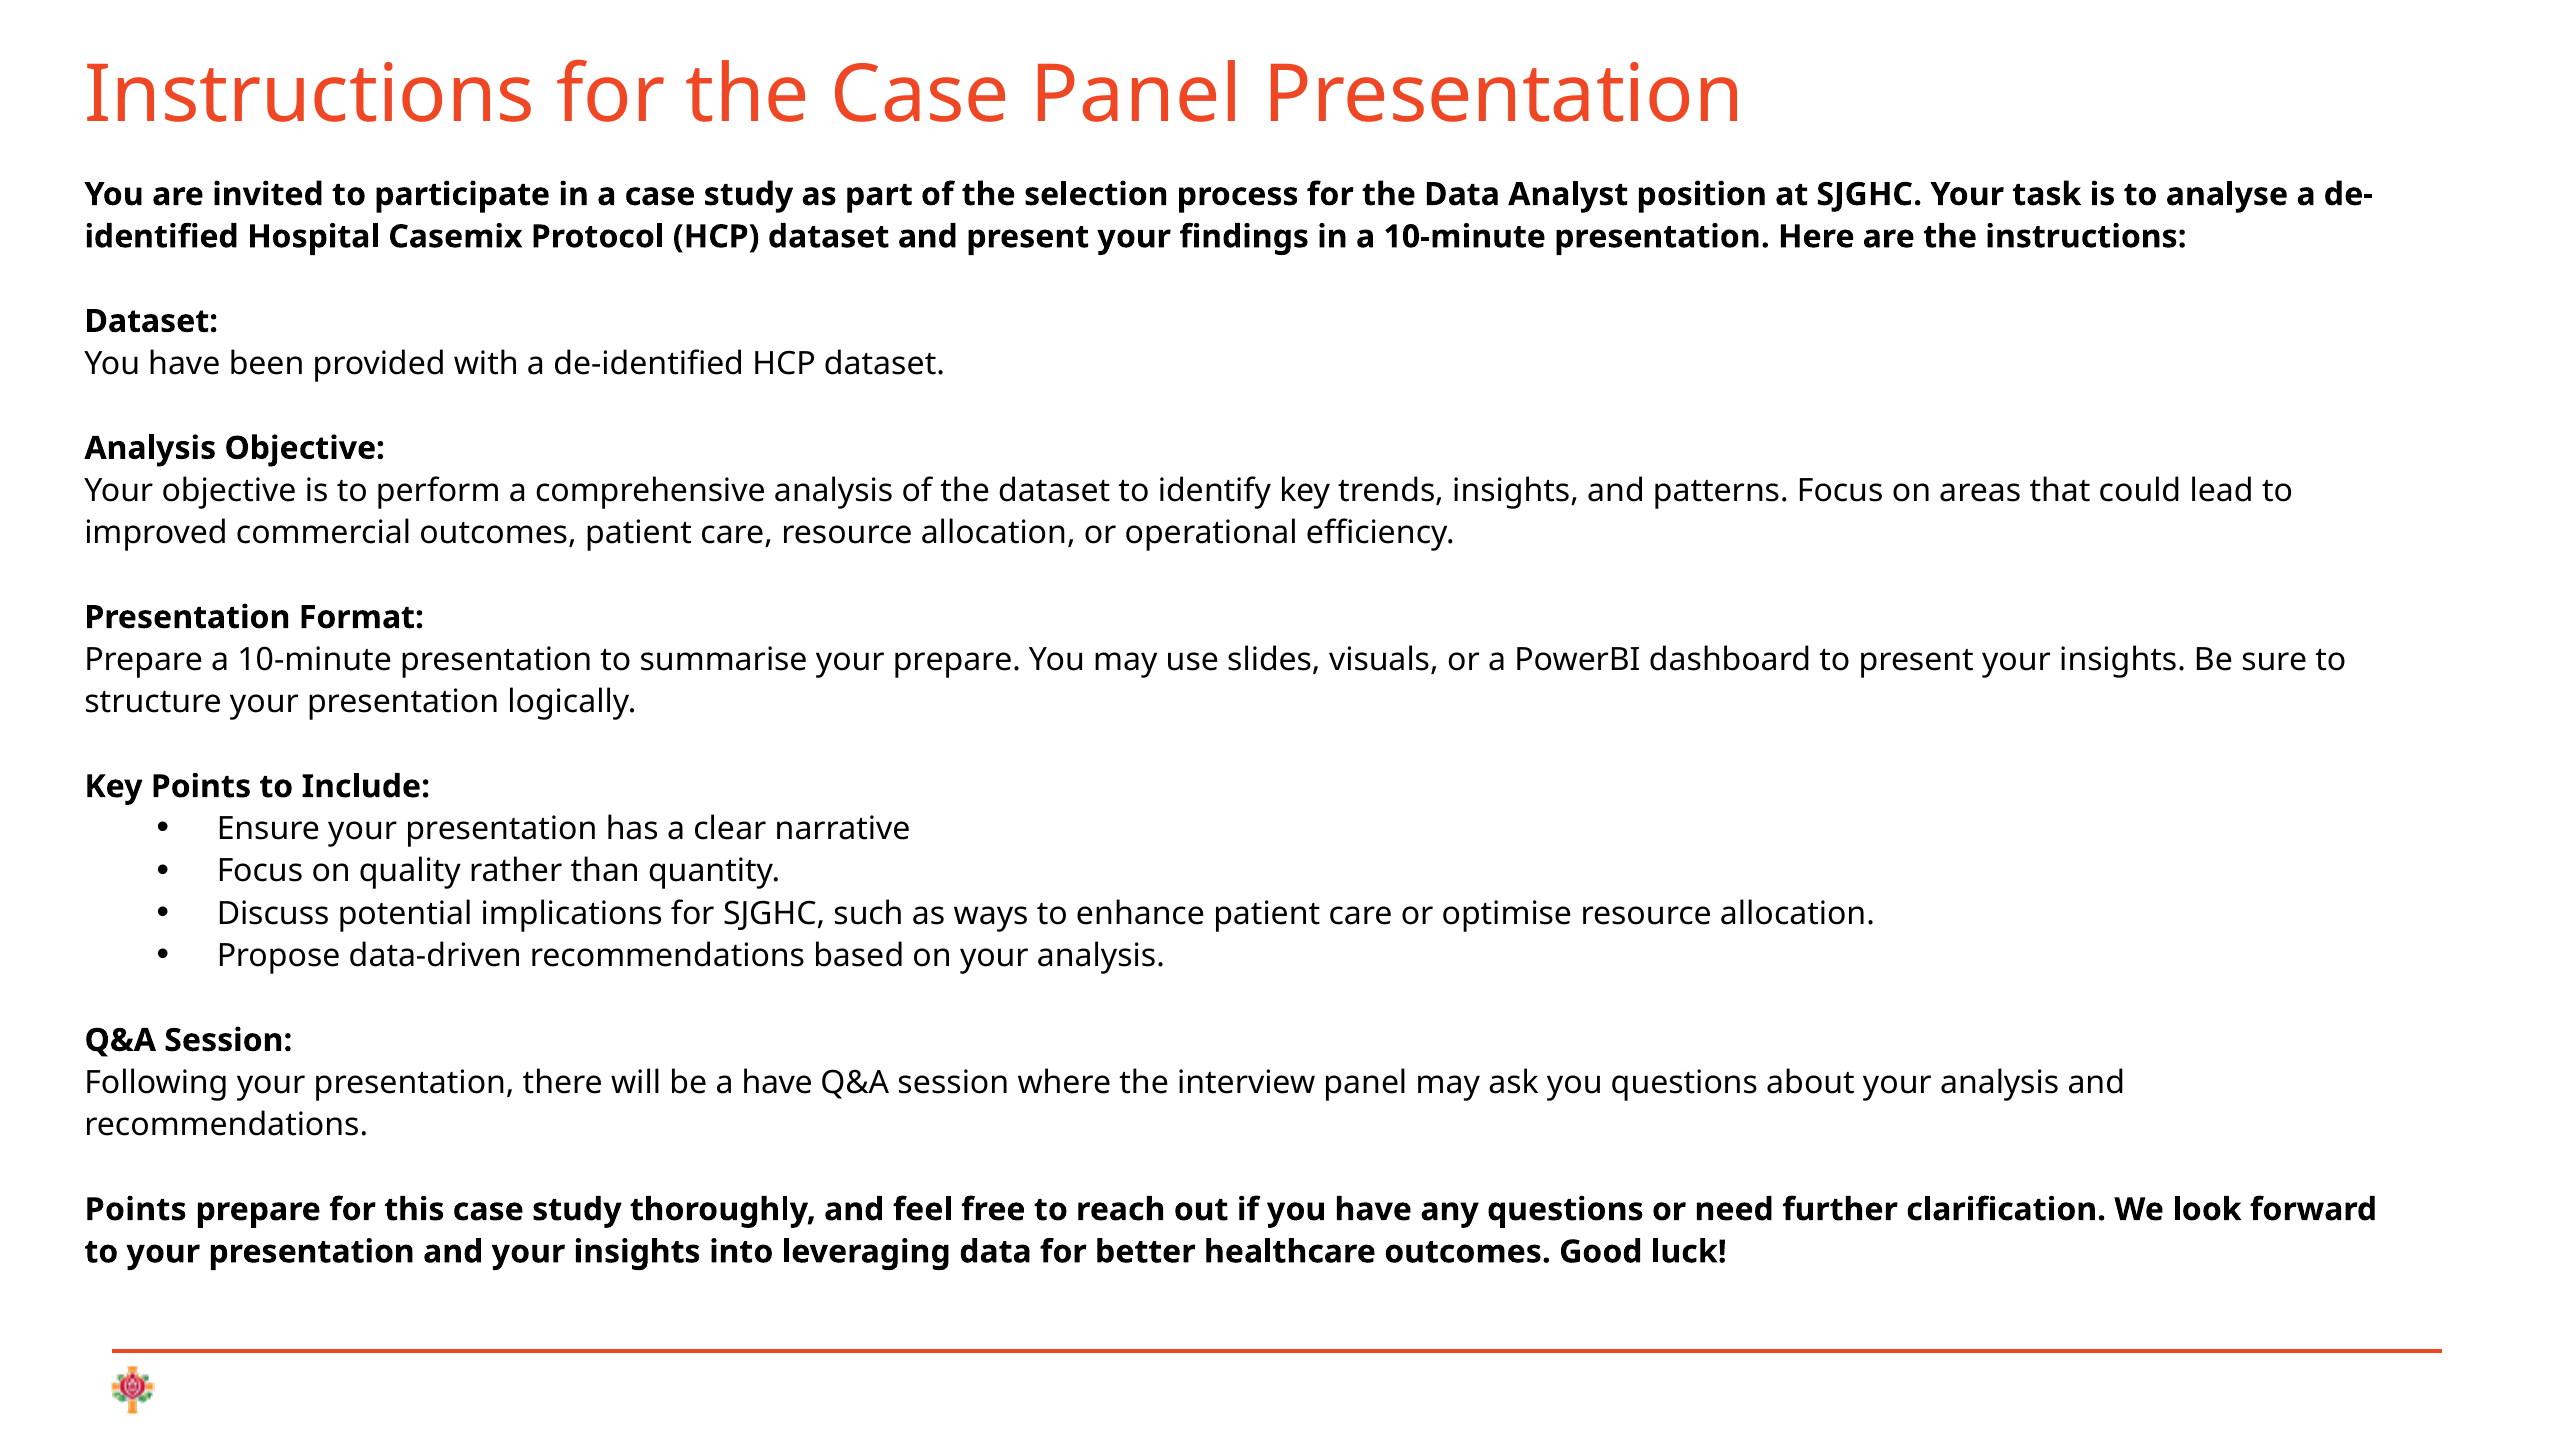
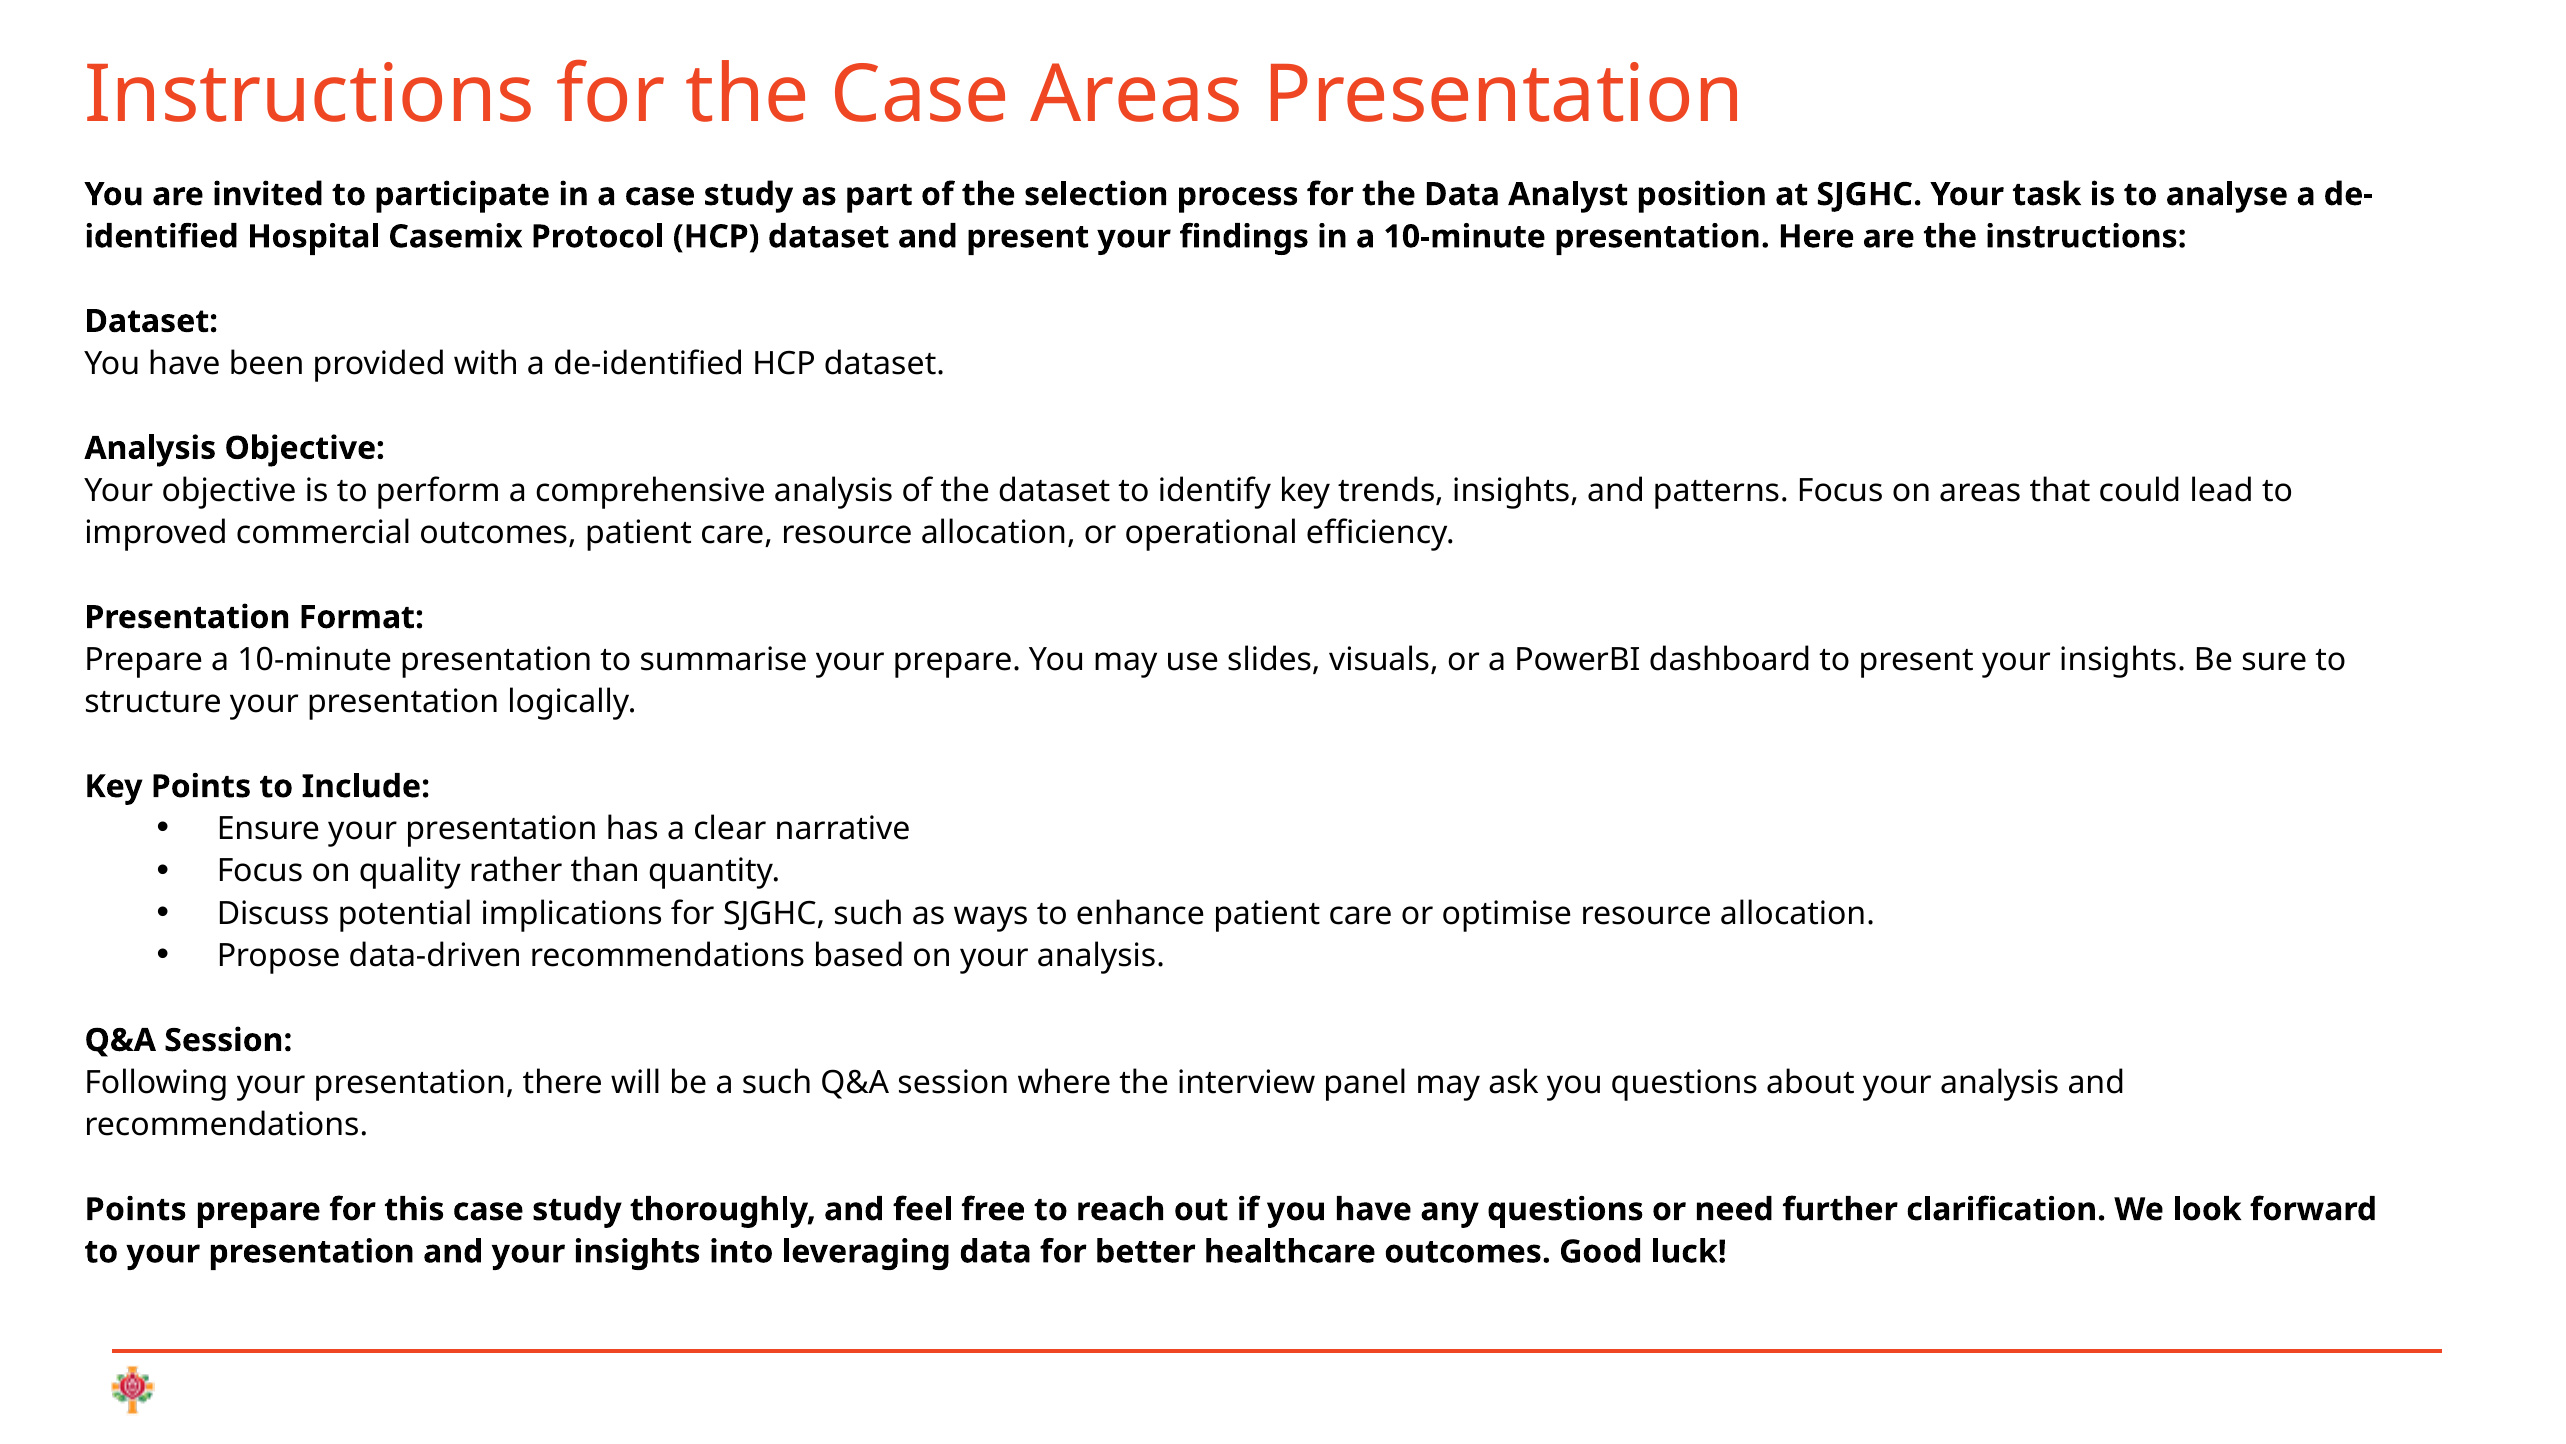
Case Panel: Panel -> Areas
a have: have -> such
